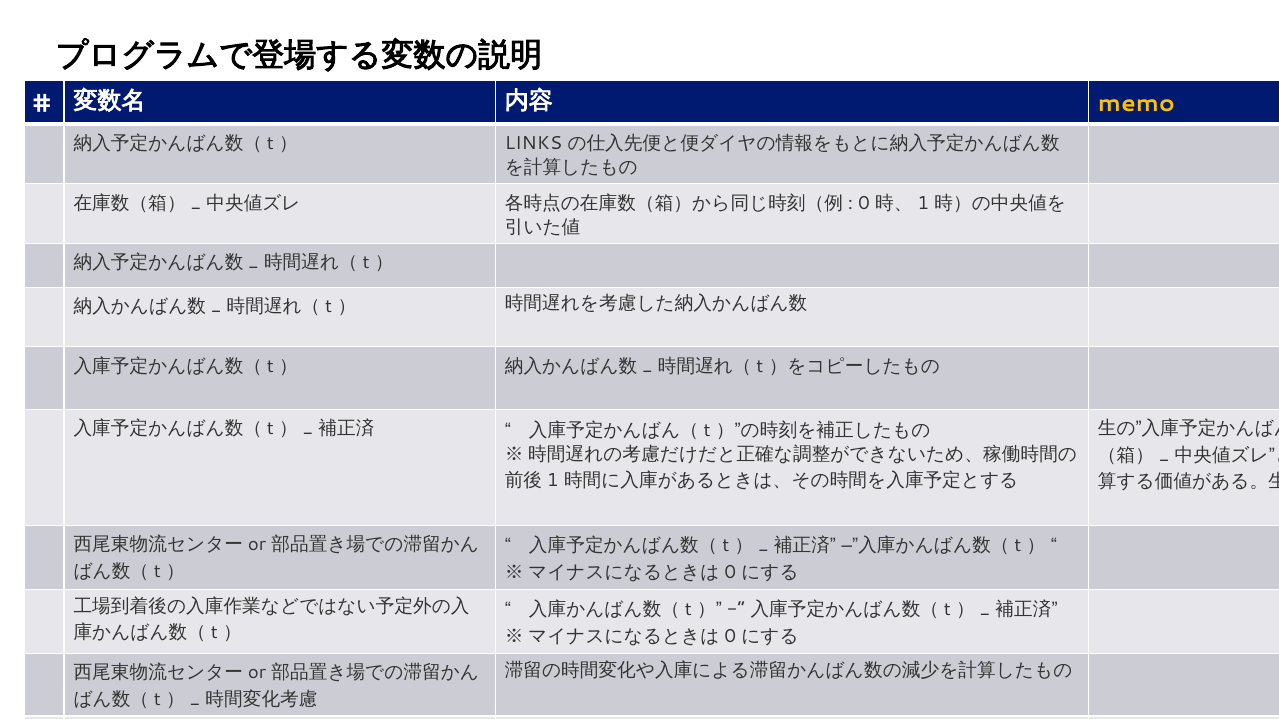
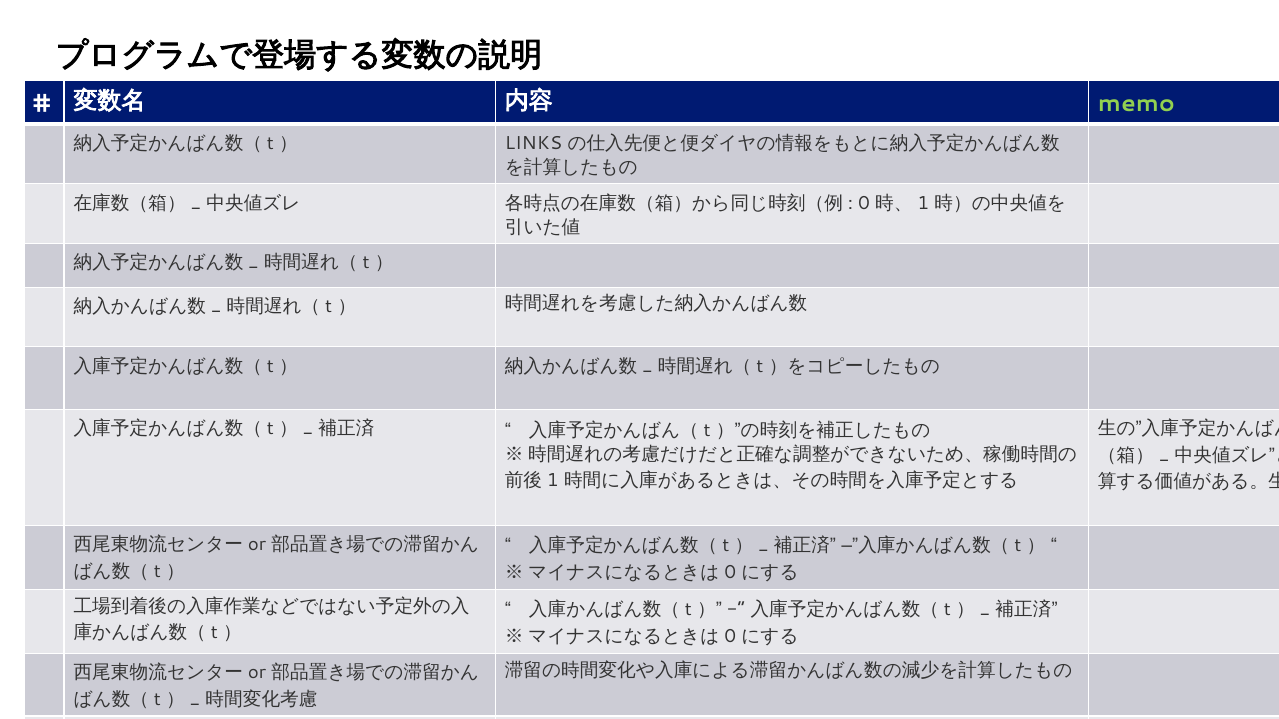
memo colour: yellow -> light green
